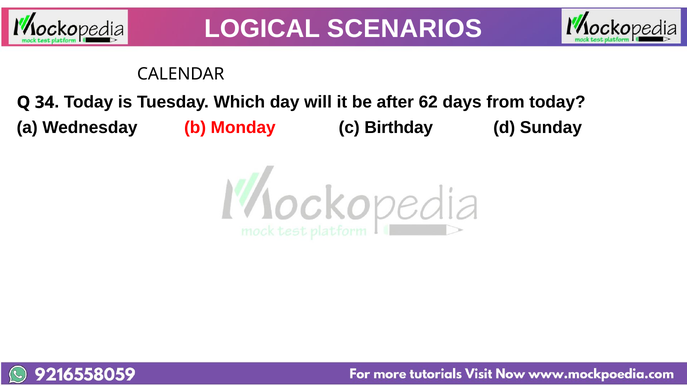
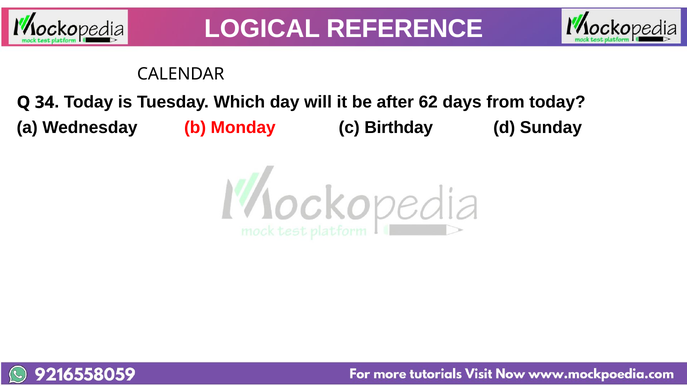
SCENARIOS: SCENARIOS -> REFERENCE
